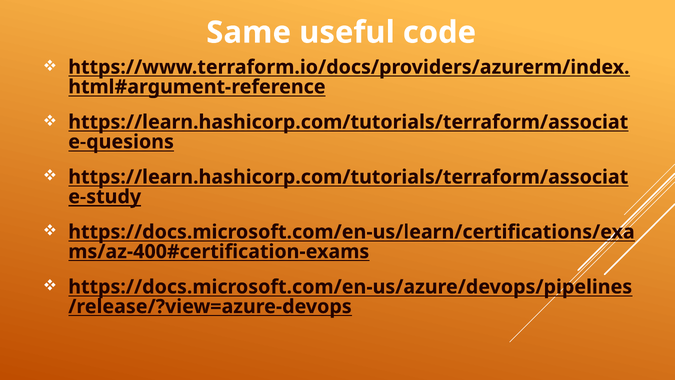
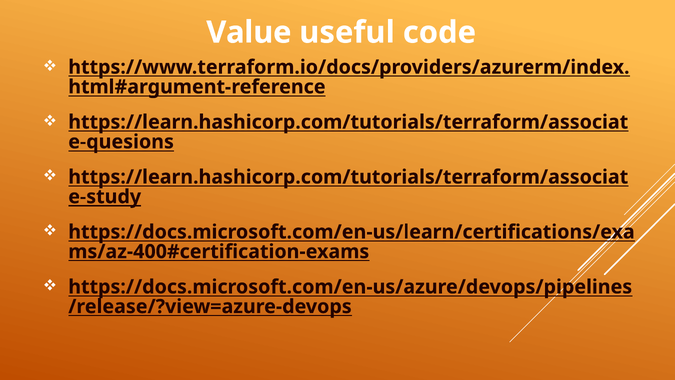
Same: Same -> Value
